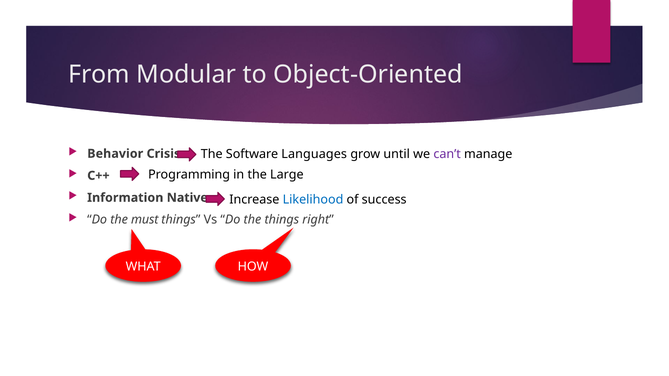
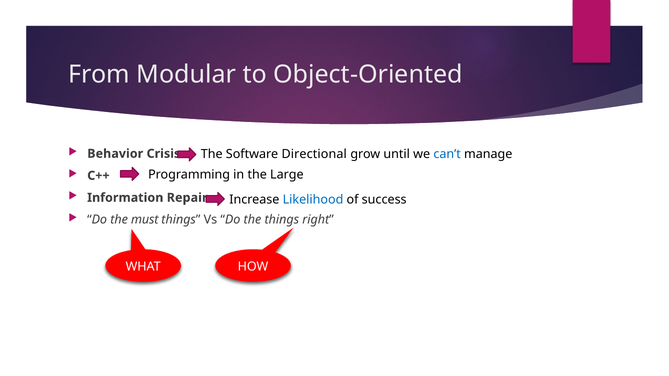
Languages: Languages -> Directional
can’t colour: purple -> blue
Native: Native -> Repair
